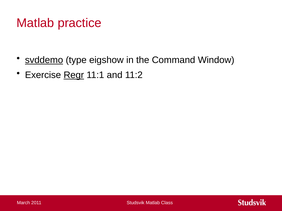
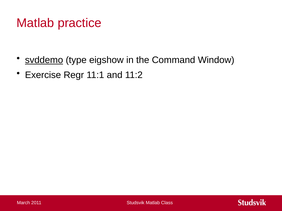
Regr underline: present -> none
